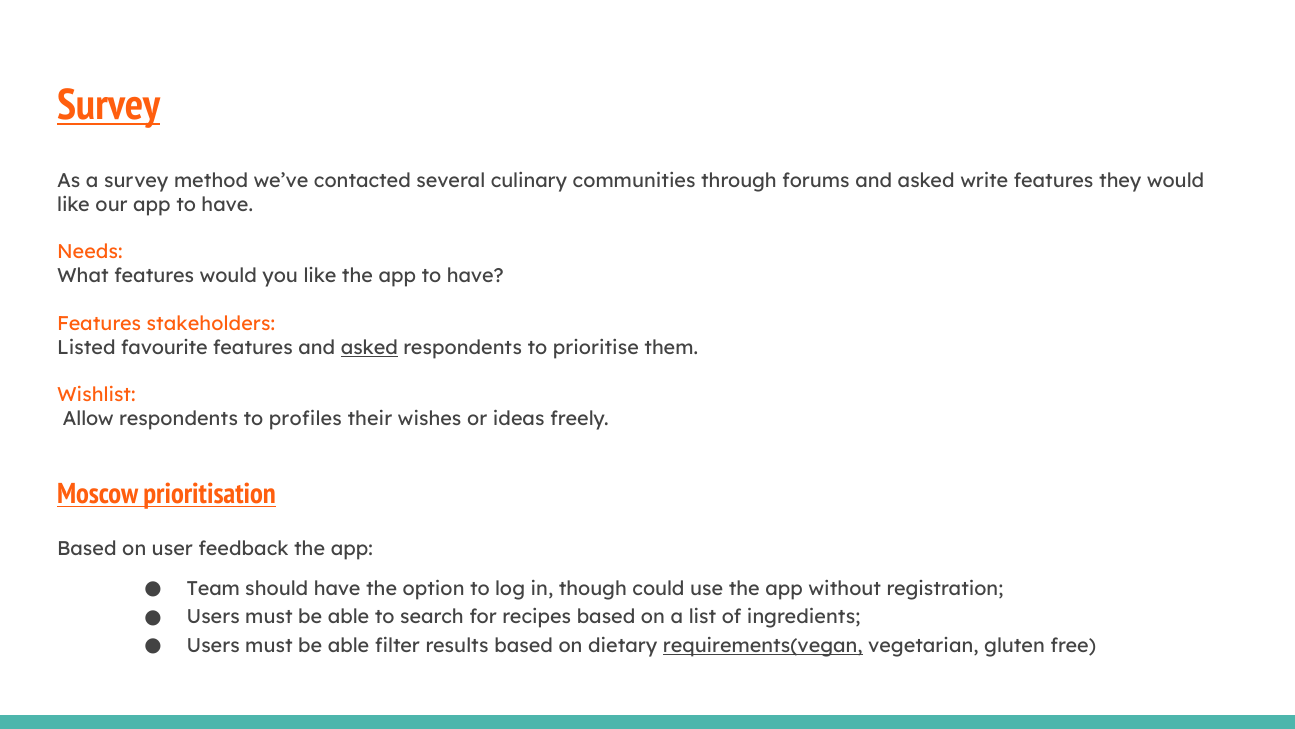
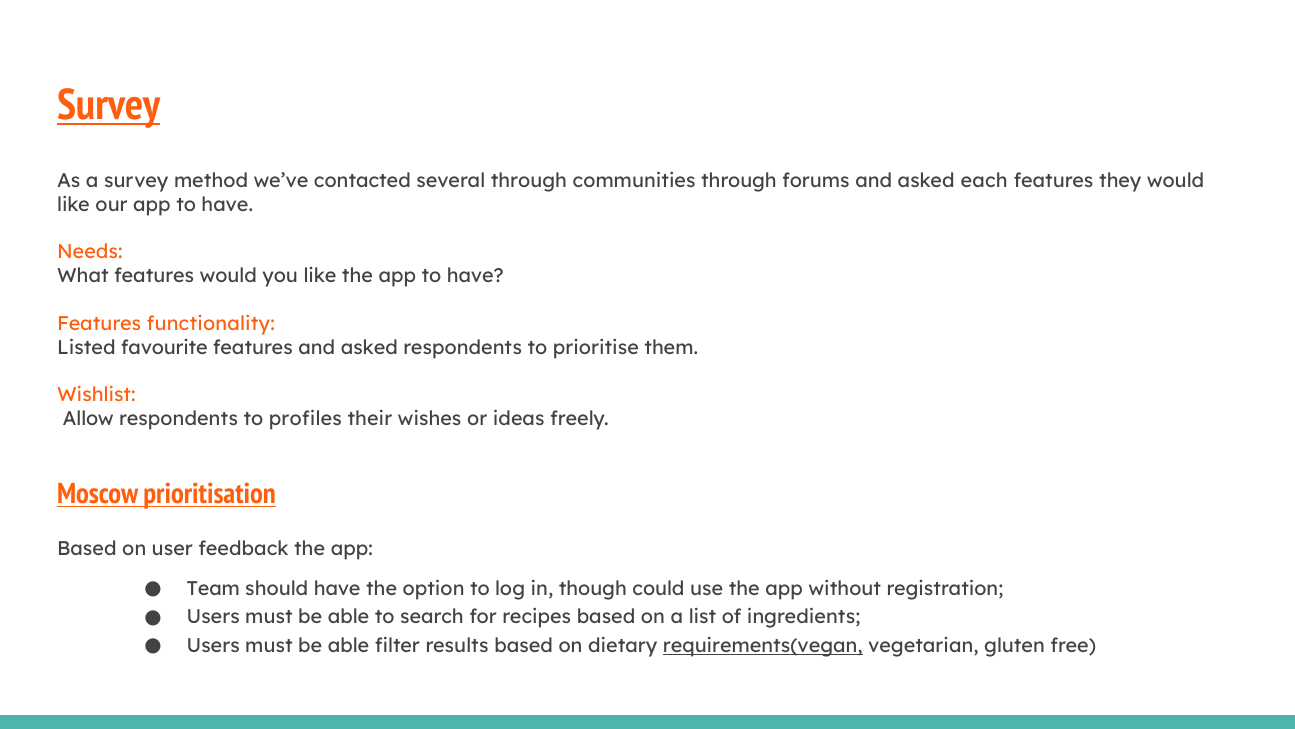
several culinary: culinary -> through
write: write -> each
stakeholders: stakeholders -> functionality
asked at (369, 347) underline: present -> none
